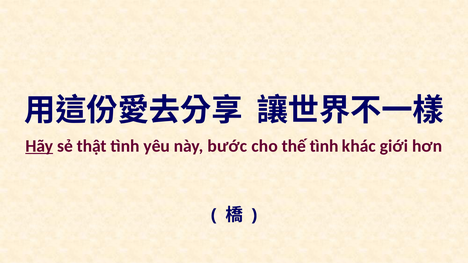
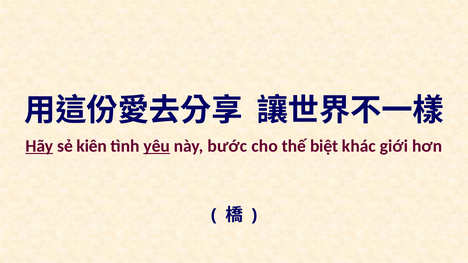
thật: thật -> kiên
yêu underline: none -> present
thế tình: tình -> biệt
